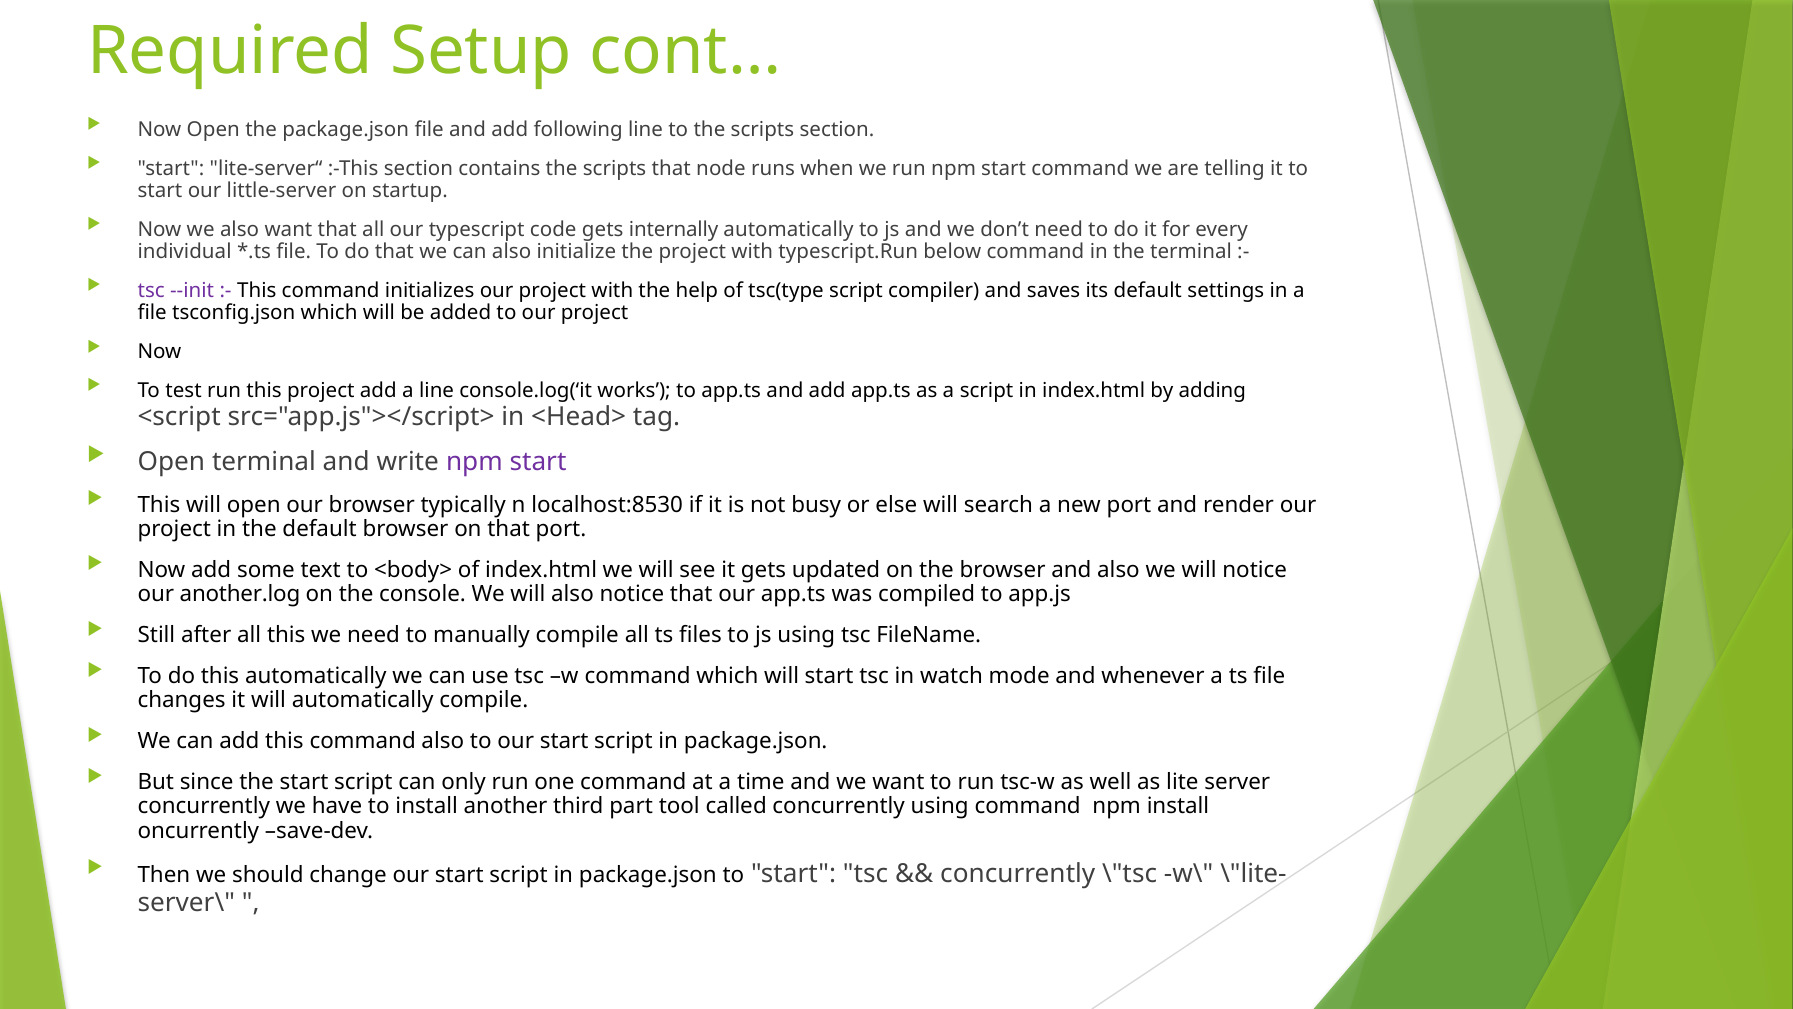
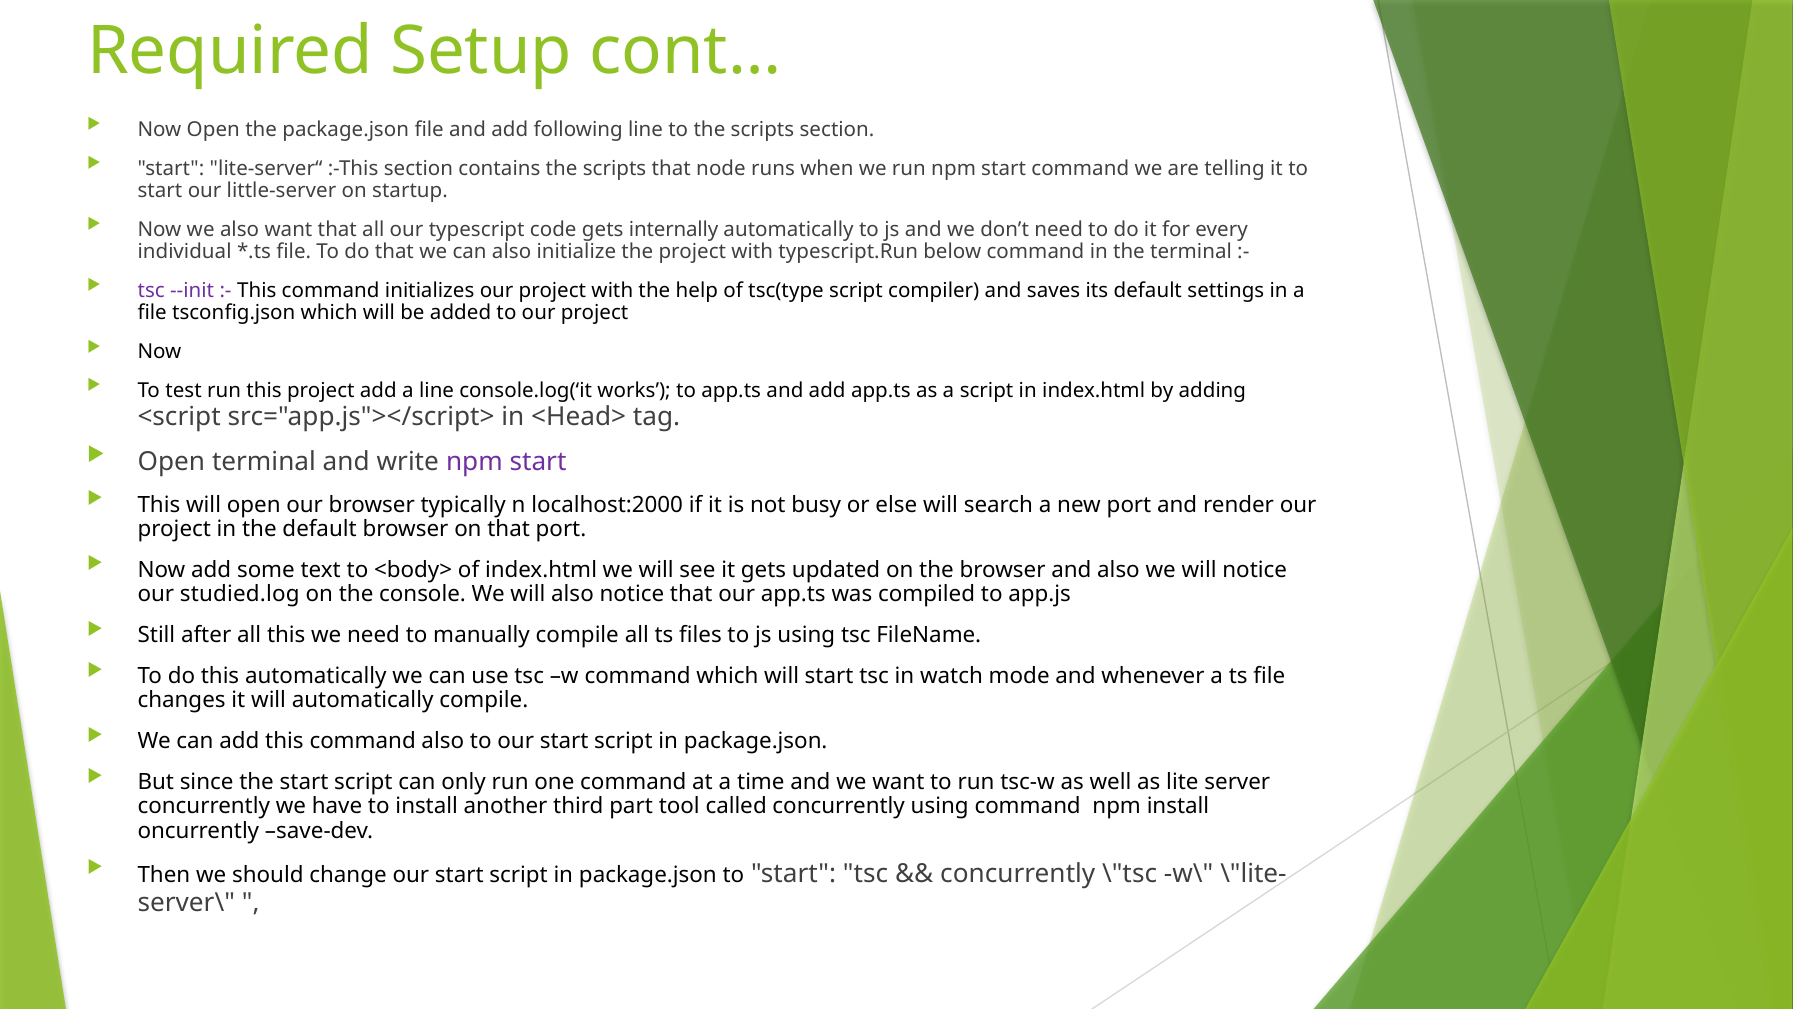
localhost:8530: localhost:8530 -> localhost:2000
another.log: another.log -> studied.log
